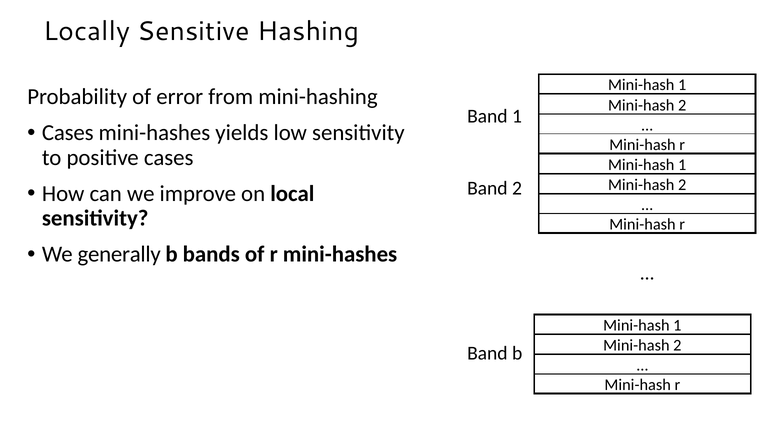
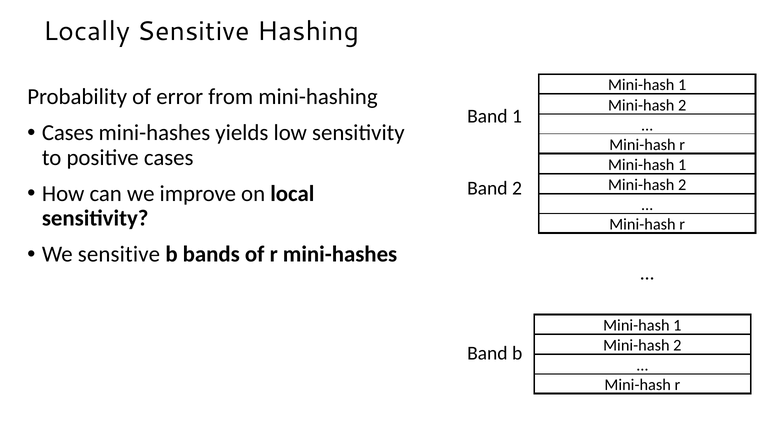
We generally: generally -> sensitive
